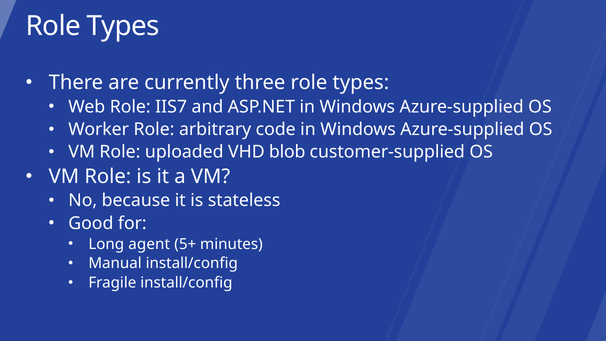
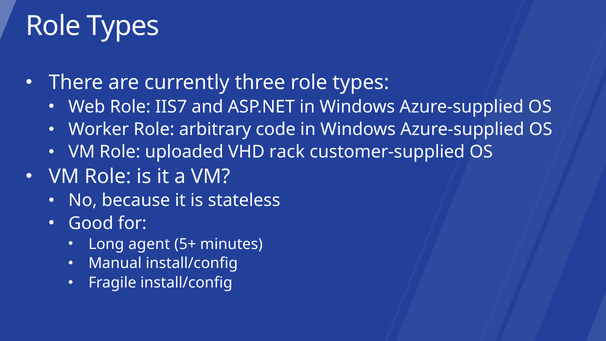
blob: blob -> rack
